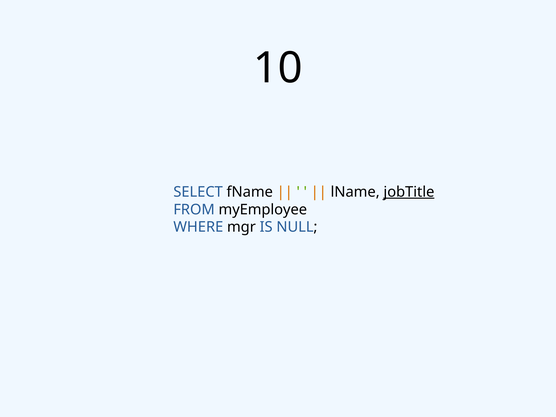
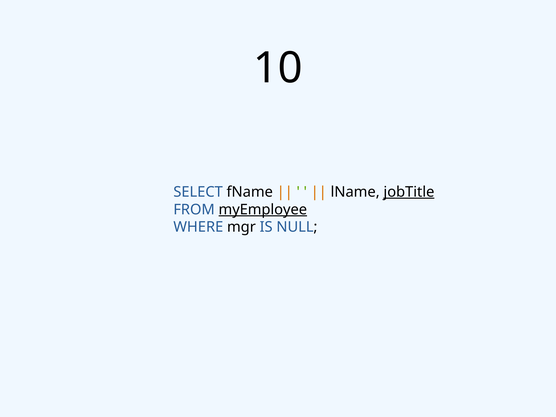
myEmployee underline: none -> present
